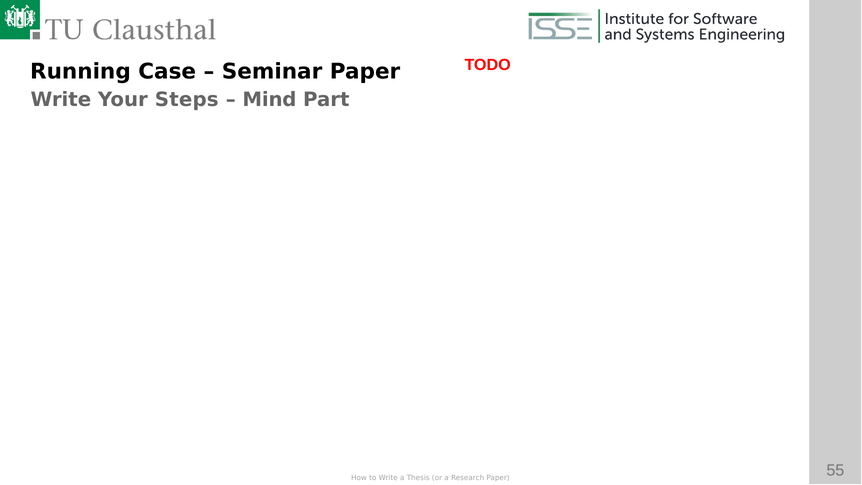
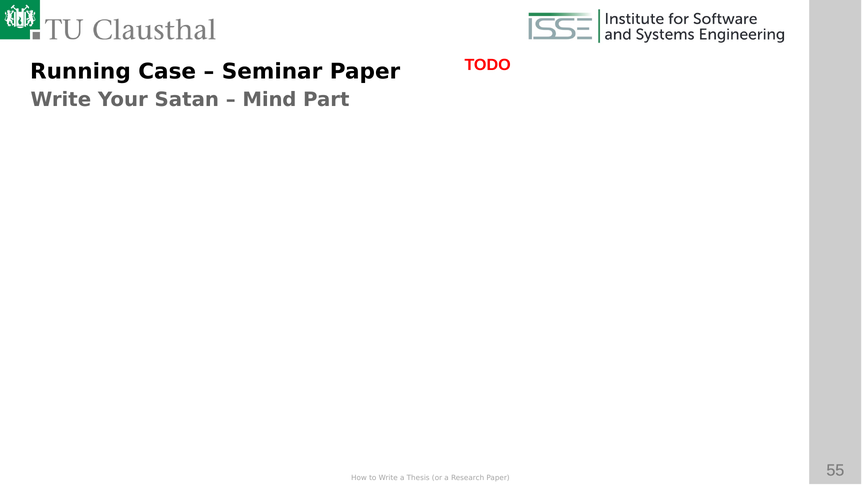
Steps: Steps -> Satan
